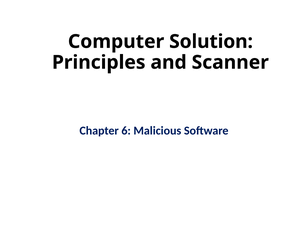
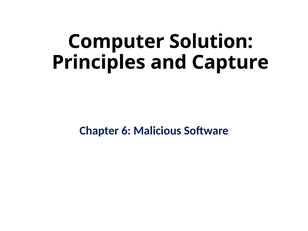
Scanner: Scanner -> Capture
